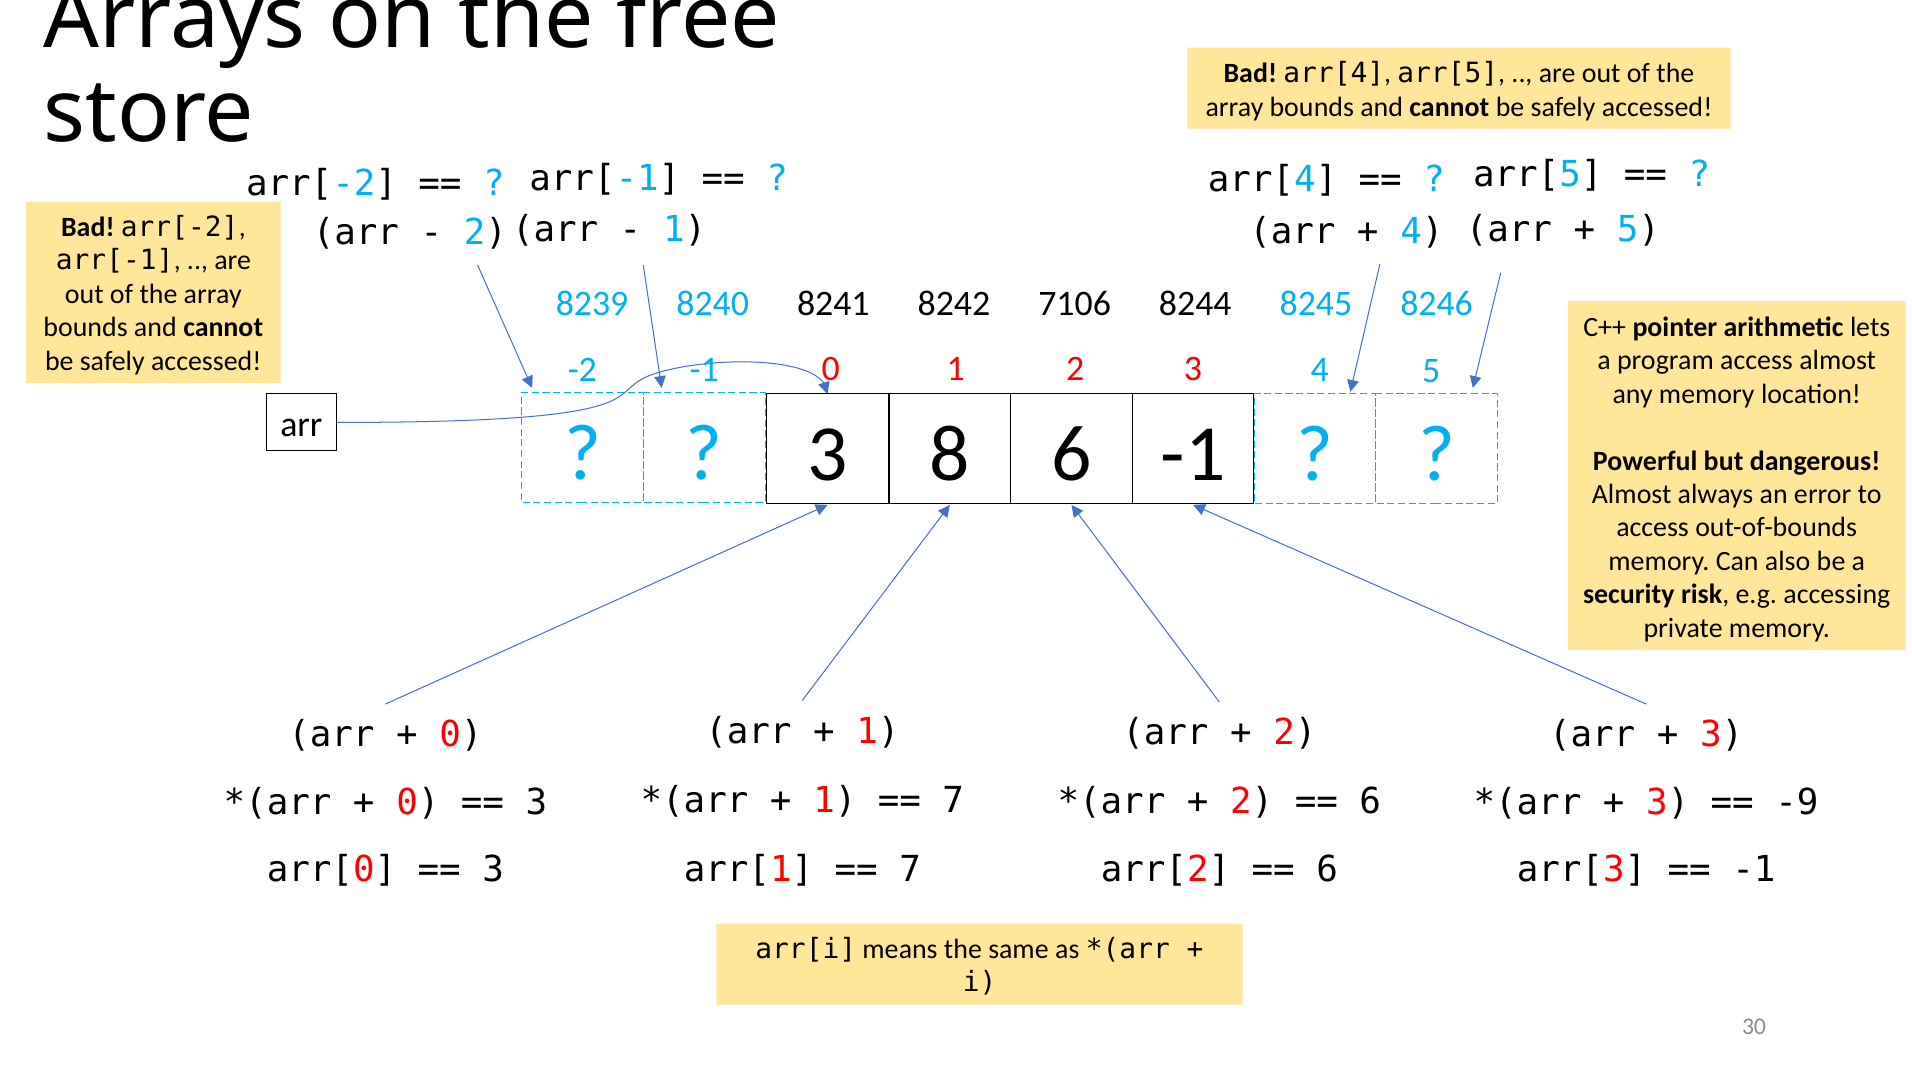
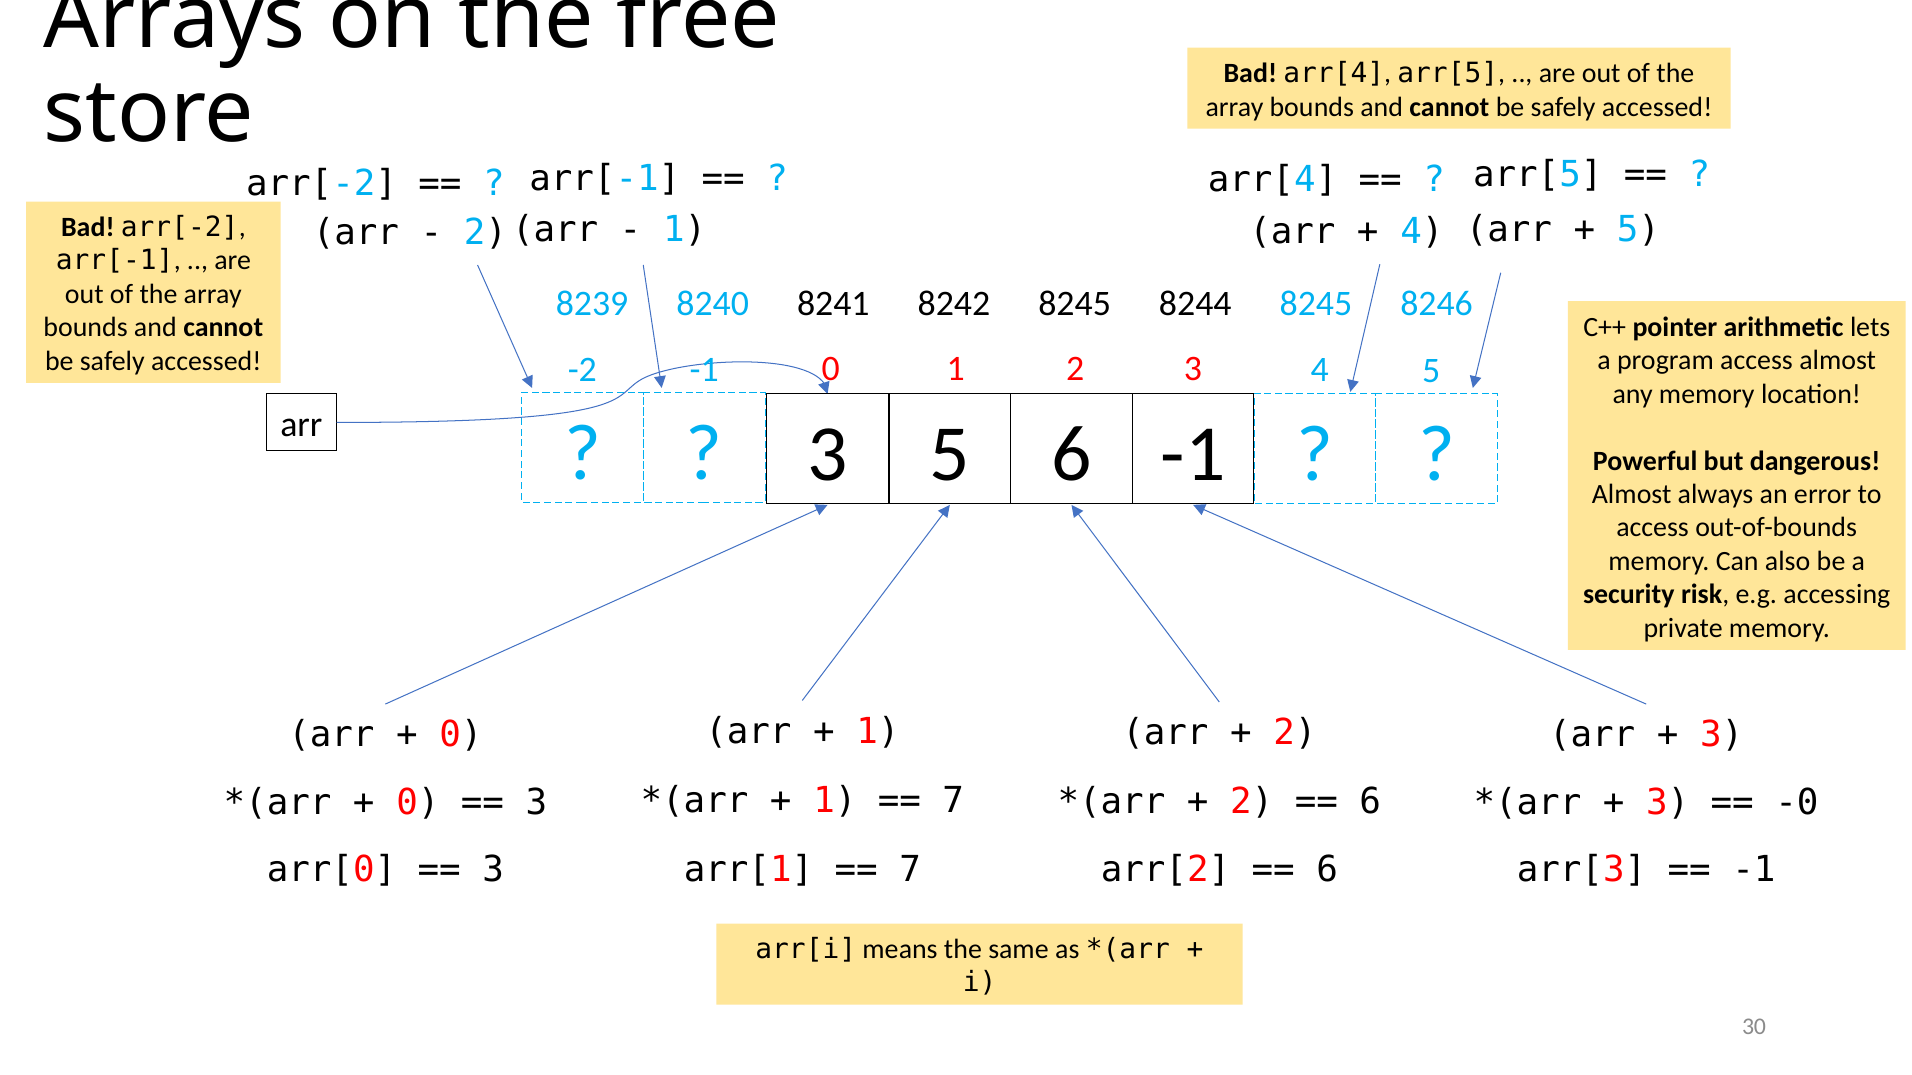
8242 7106: 7106 -> 8245
3 8: 8 -> 5
-9: -9 -> -0
